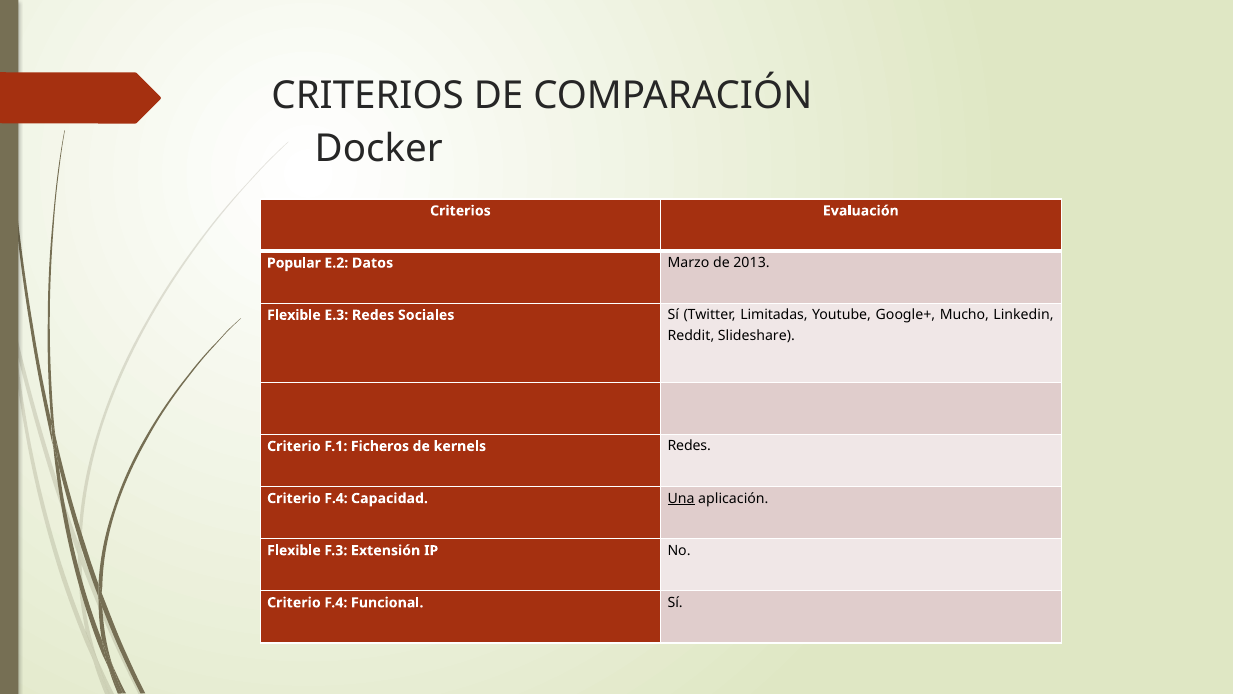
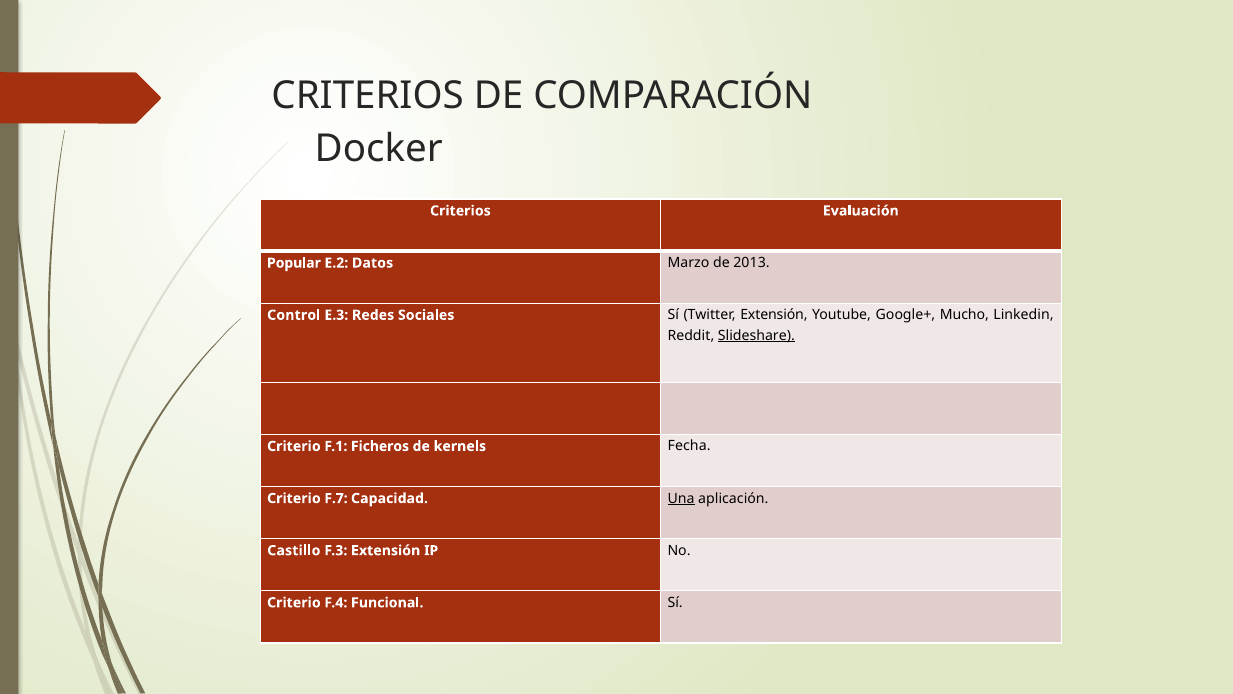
Flexible at (294, 315): Flexible -> Control
Twitter Limitadas: Limitadas -> Extensión
Slideshare underline: none -> present
kernels Redes: Redes -> Fecha
F.4 at (336, 498): F.4 -> F.7
Flexible at (294, 550): Flexible -> Castillo
